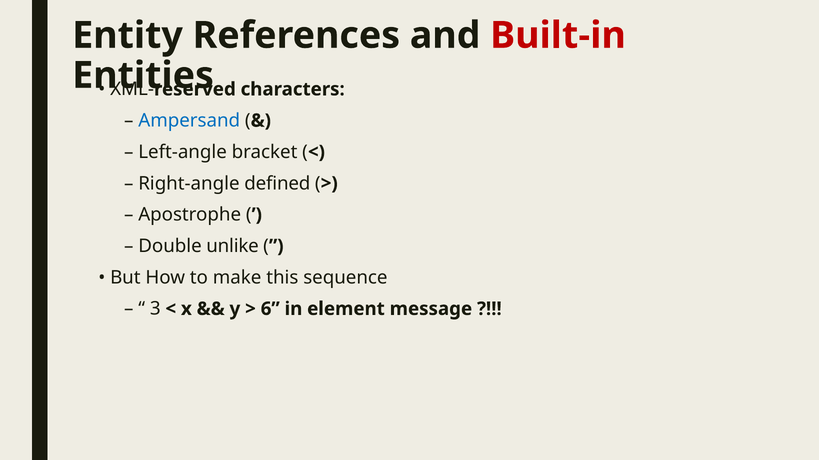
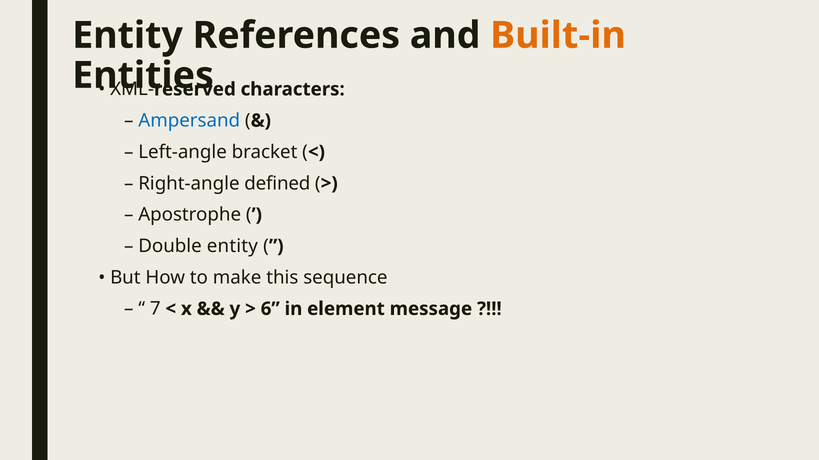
Built-in colour: red -> orange
Double unlike: unlike -> entity
3: 3 -> 7
